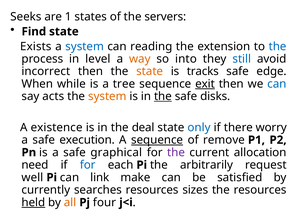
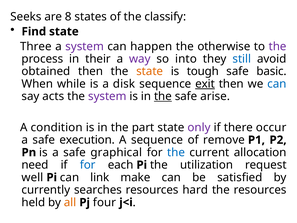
1: 1 -> 8
servers: servers -> classify
Exists: Exists -> Three
system at (85, 46) colour: blue -> purple
reading: reading -> happen
extension: extension -> otherwise
the at (278, 46) colour: blue -> purple
level: level -> their
way colour: orange -> purple
incorrect: incorrect -> obtained
tracks: tracks -> tough
edge: edge -> basic
tree: tree -> disk
system at (107, 96) colour: orange -> purple
disks: disks -> arise
existence: existence -> condition
deal: deal -> part
only colour: blue -> purple
worry: worry -> occur
sequence at (157, 140) underline: present -> none
the at (176, 152) colour: purple -> blue
arbitrarily: arbitrarily -> utilization
sizes: sizes -> hard
held underline: present -> none
